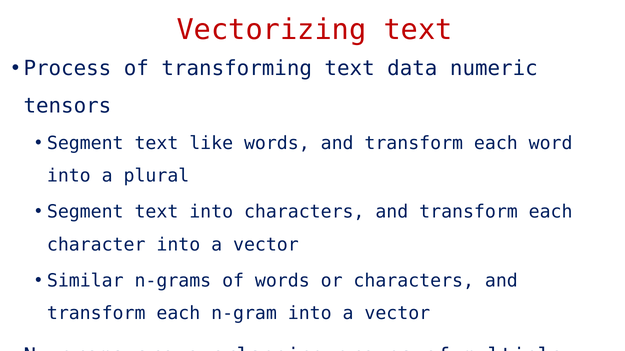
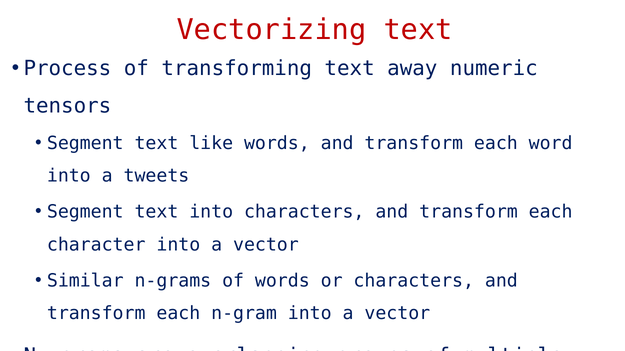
data: data -> away
plural: plural -> tweets
